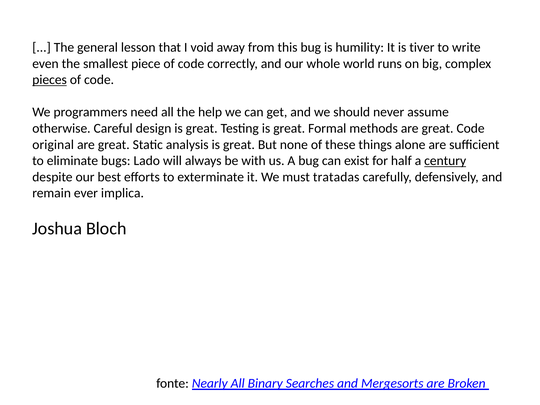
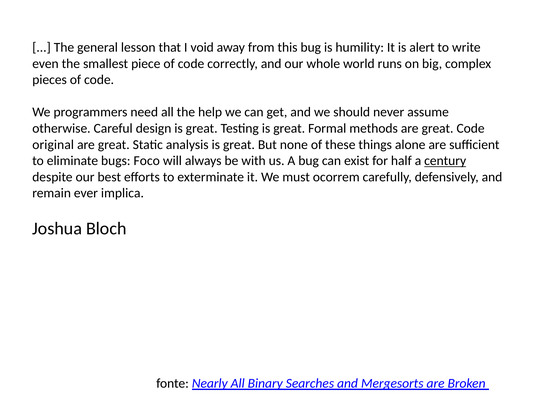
tiver: tiver -> alert
pieces underline: present -> none
Lado: Lado -> Foco
tratadas: tratadas -> ocorrem
